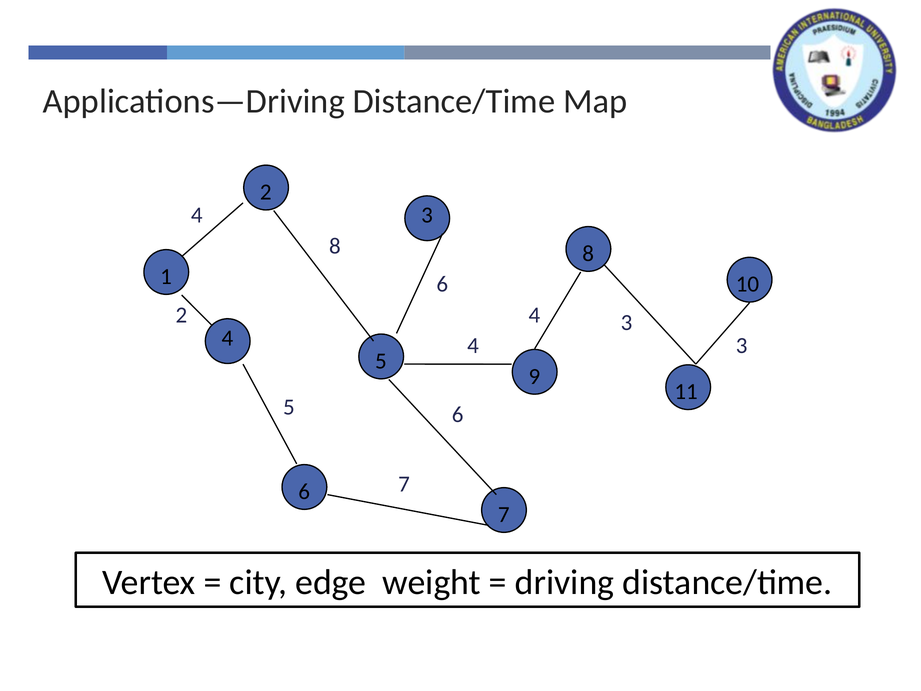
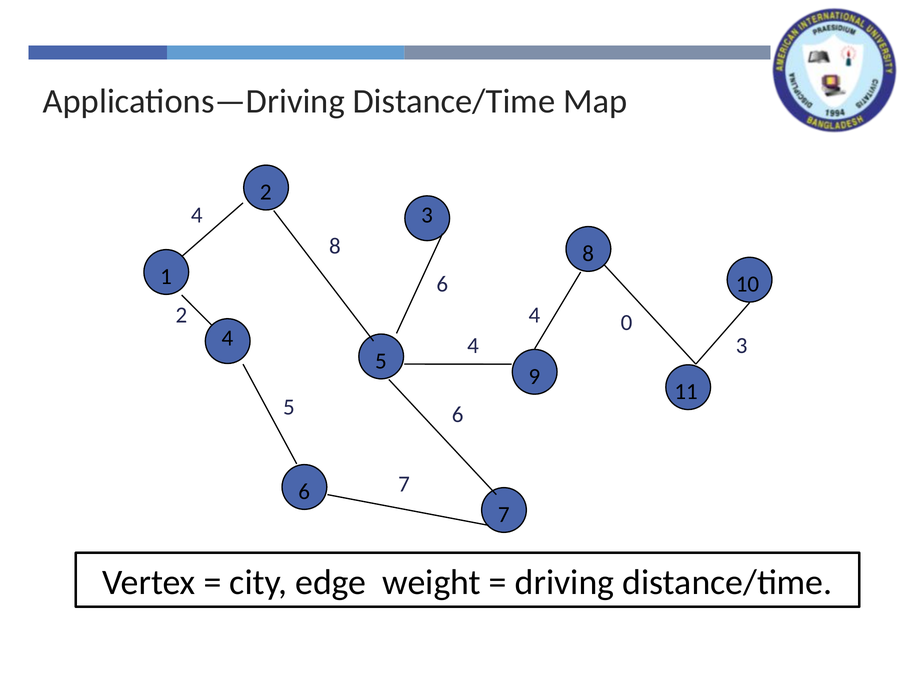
4 3: 3 -> 0
